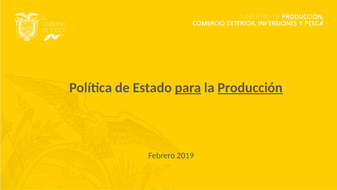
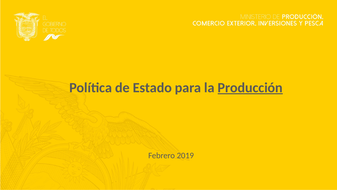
para underline: present -> none
